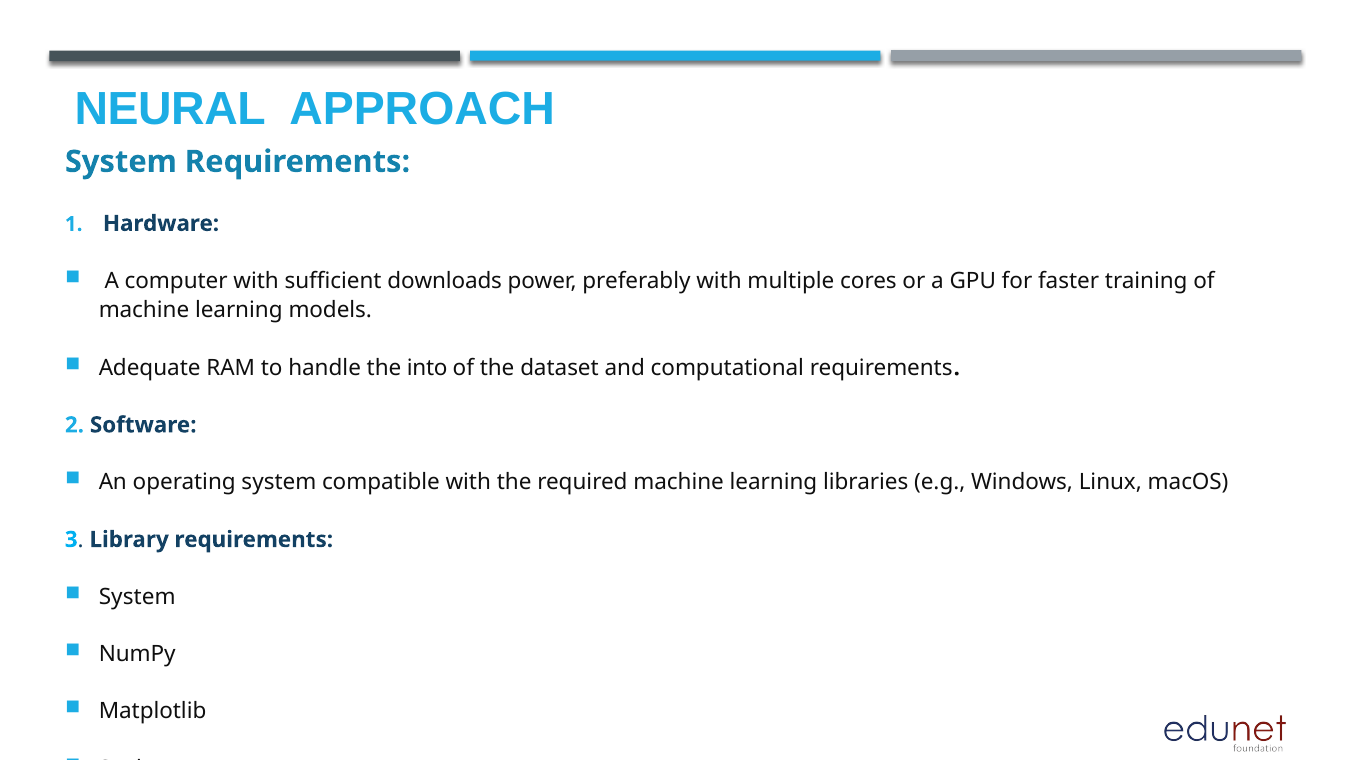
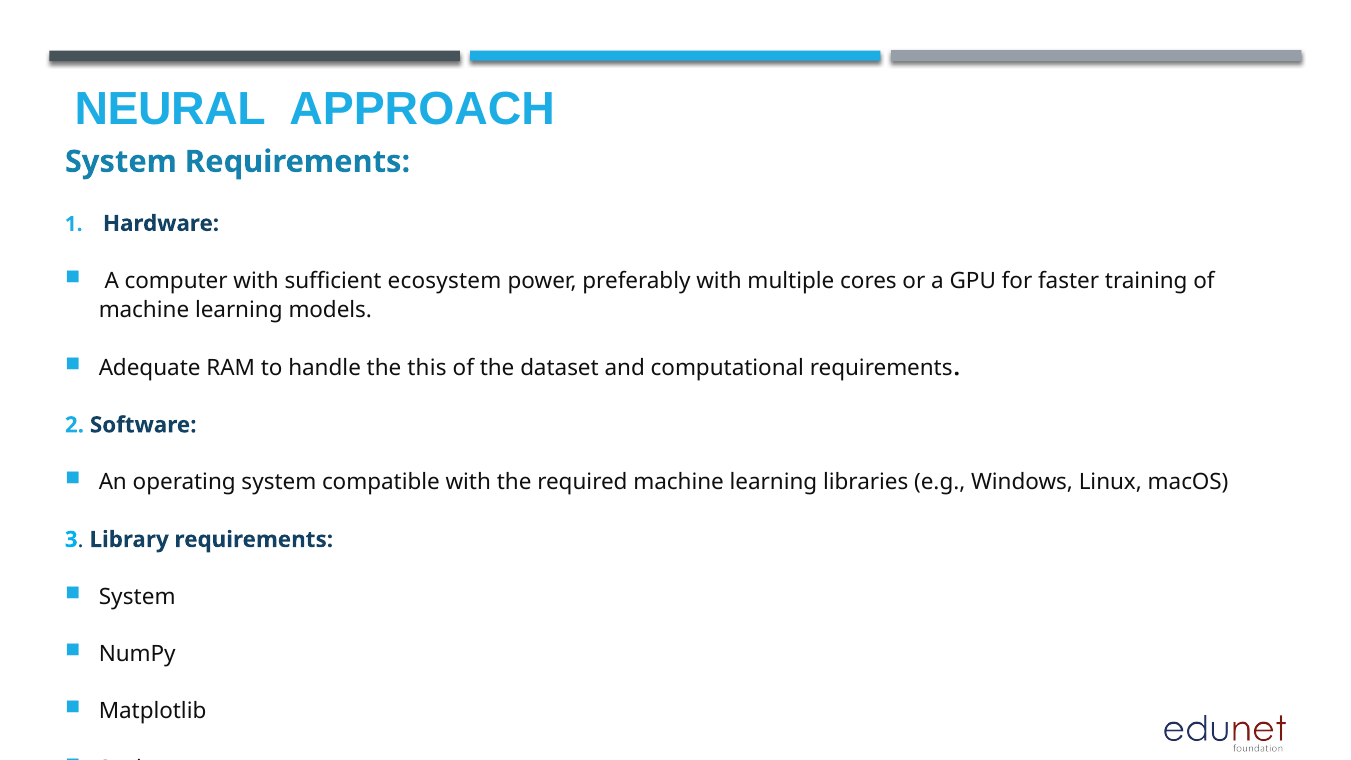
downloads: downloads -> ecosystem
into: into -> this
